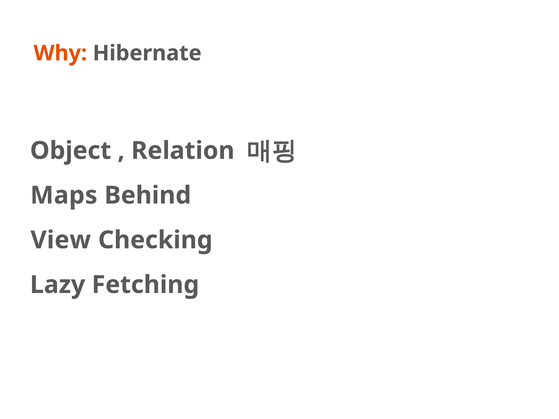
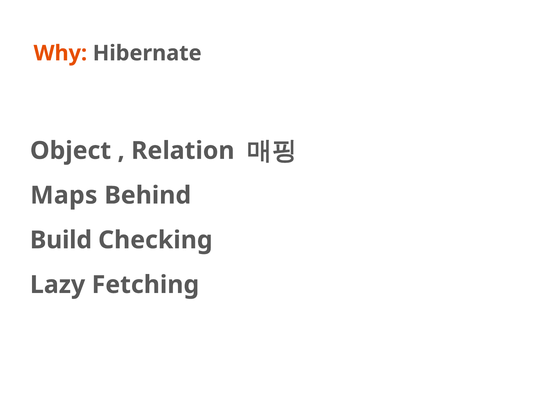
View: View -> Build
